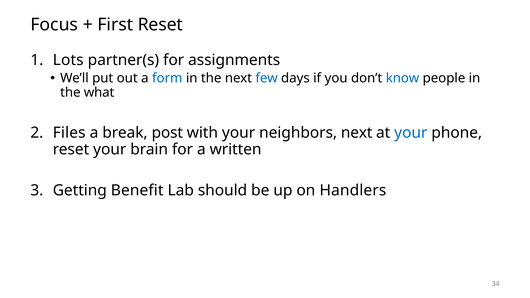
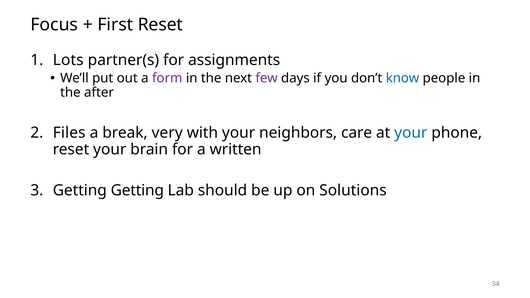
form colour: blue -> purple
few colour: blue -> purple
what: what -> after
post: post -> very
neighbors next: next -> care
Getting Benefit: Benefit -> Getting
Handlers: Handlers -> Solutions
